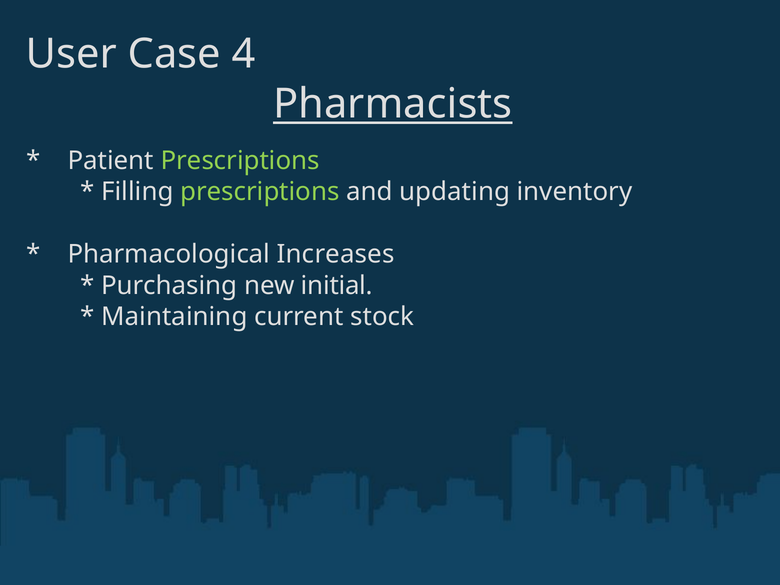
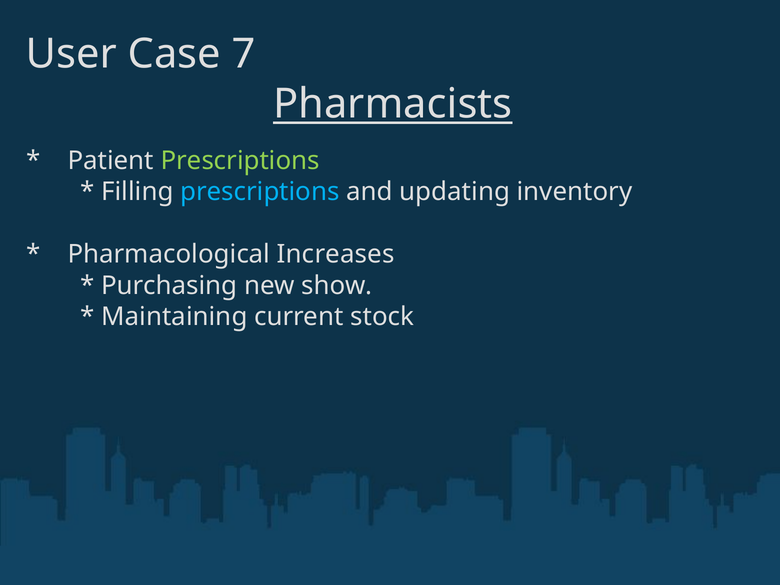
4: 4 -> 7
prescriptions at (260, 192) colour: light green -> light blue
initial: initial -> show
